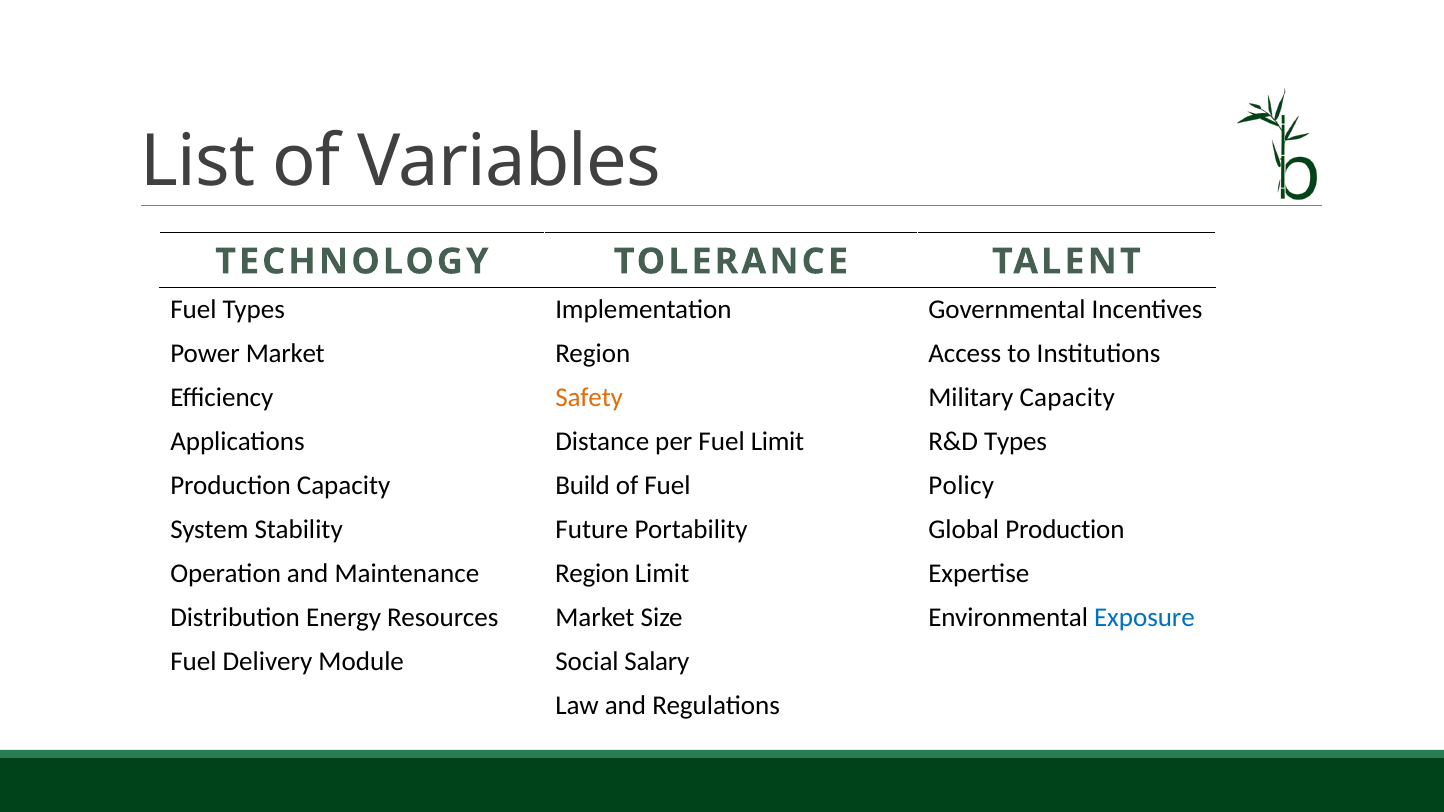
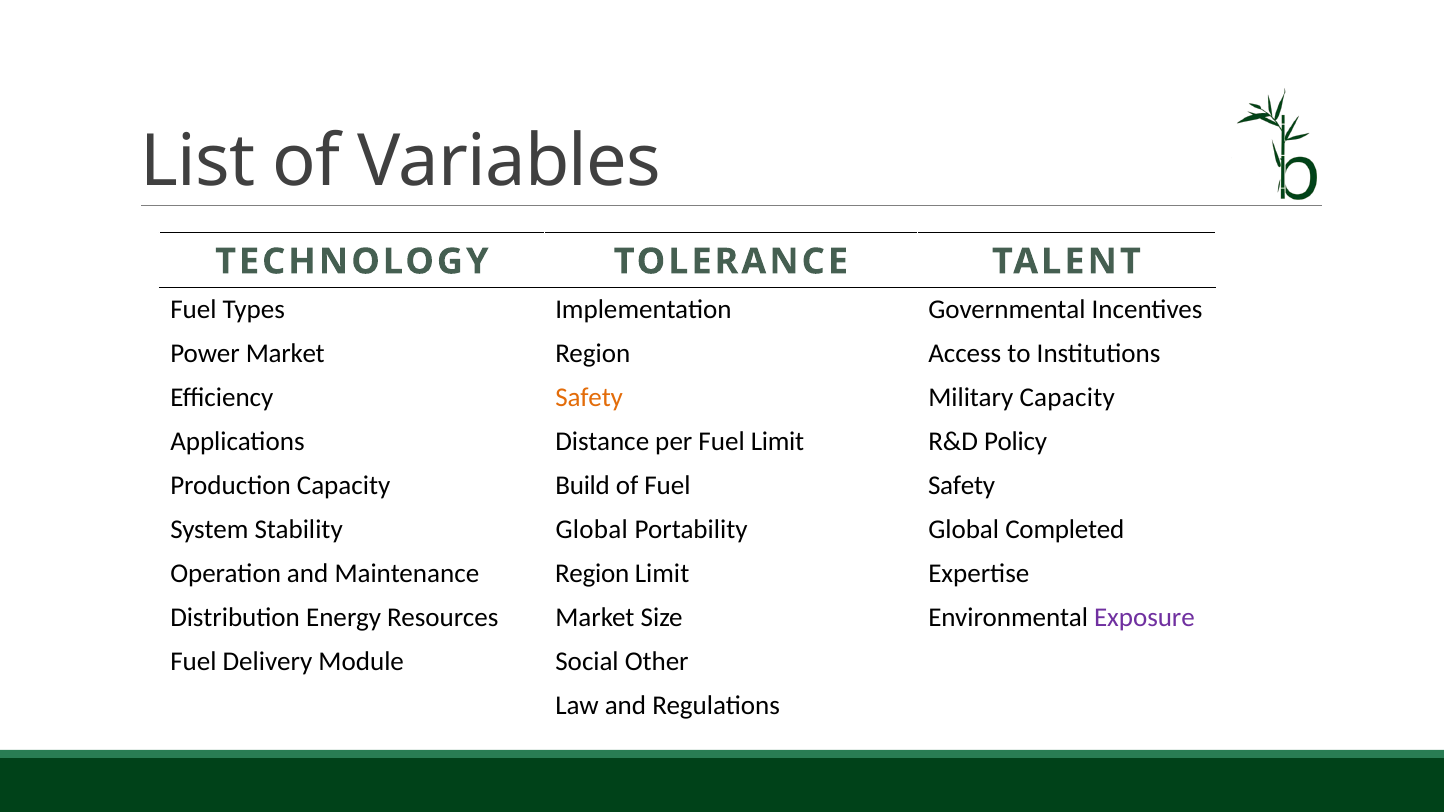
R&D Types: Types -> Policy
Fuel Policy: Policy -> Safety
Stability Future: Future -> Global
Global Production: Production -> Completed
Exposure colour: blue -> purple
Salary: Salary -> Other
